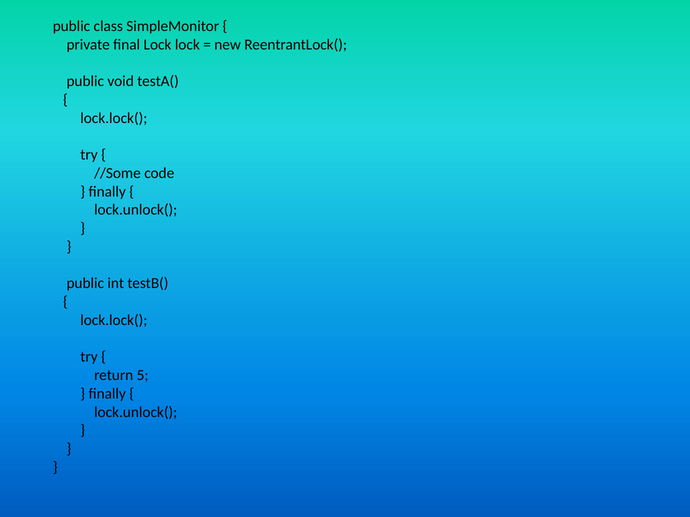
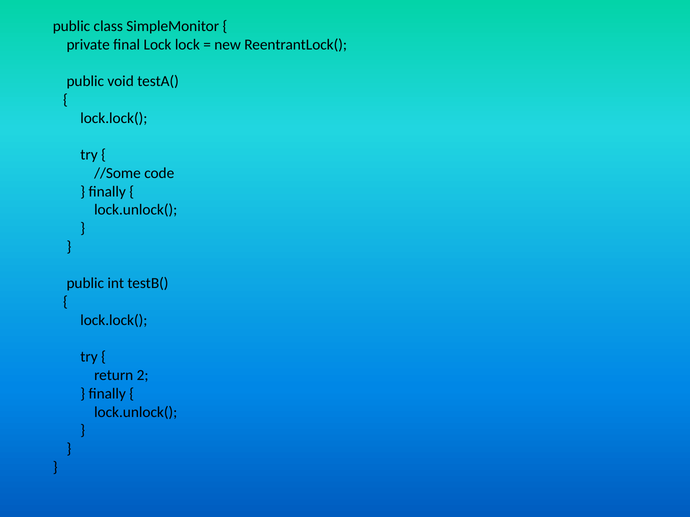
5: 5 -> 2
